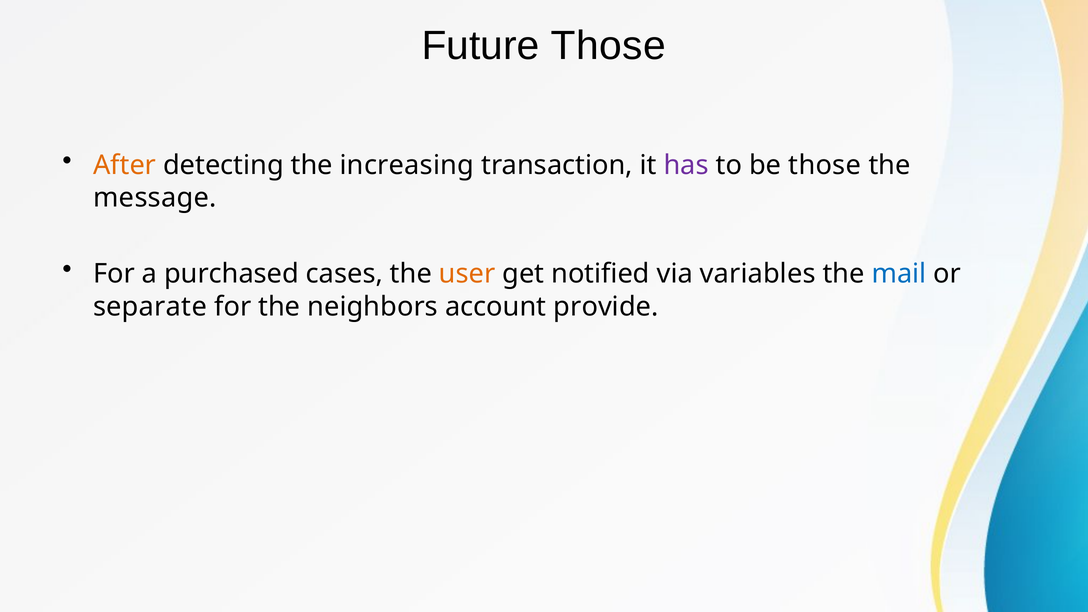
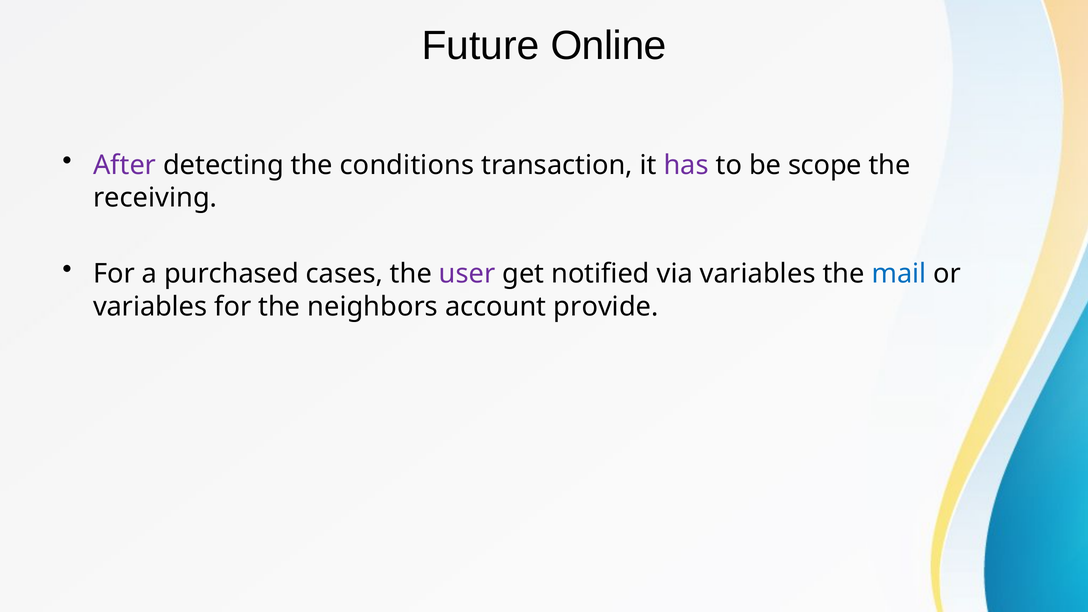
Future Those: Those -> Online
After colour: orange -> purple
increasing: increasing -> conditions
be those: those -> scope
message: message -> receiving
user colour: orange -> purple
separate at (150, 307): separate -> variables
